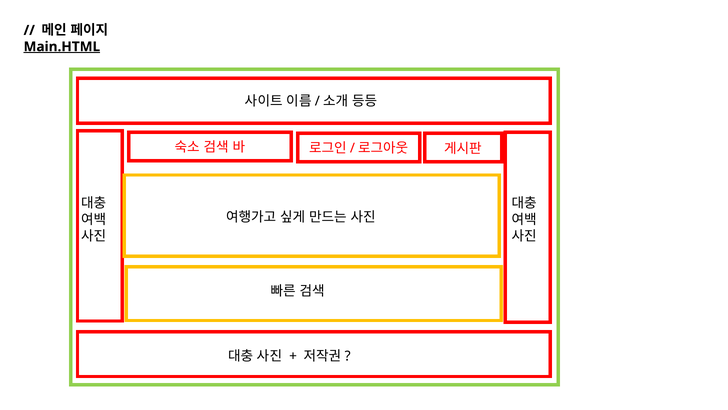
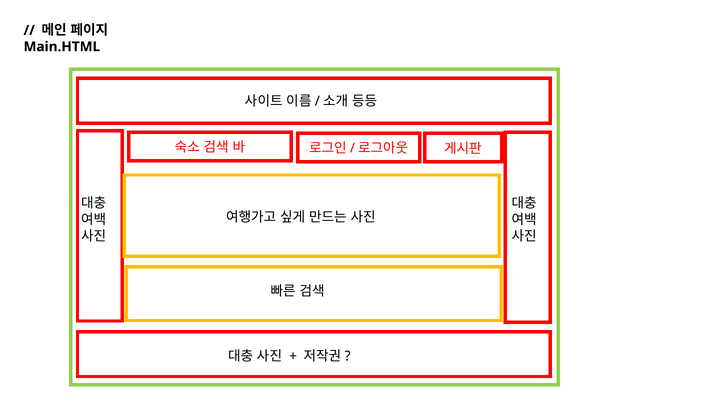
Main.HTML underline: present -> none
